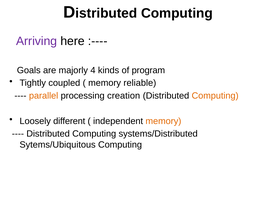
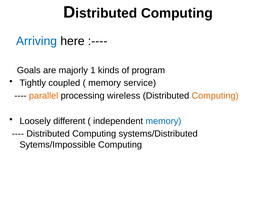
Arriving colour: purple -> blue
4: 4 -> 1
reliable: reliable -> service
creation: creation -> wireless
memory at (163, 121) colour: orange -> blue
Sytems/Ubiquitous: Sytems/Ubiquitous -> Sytems/Impossible
